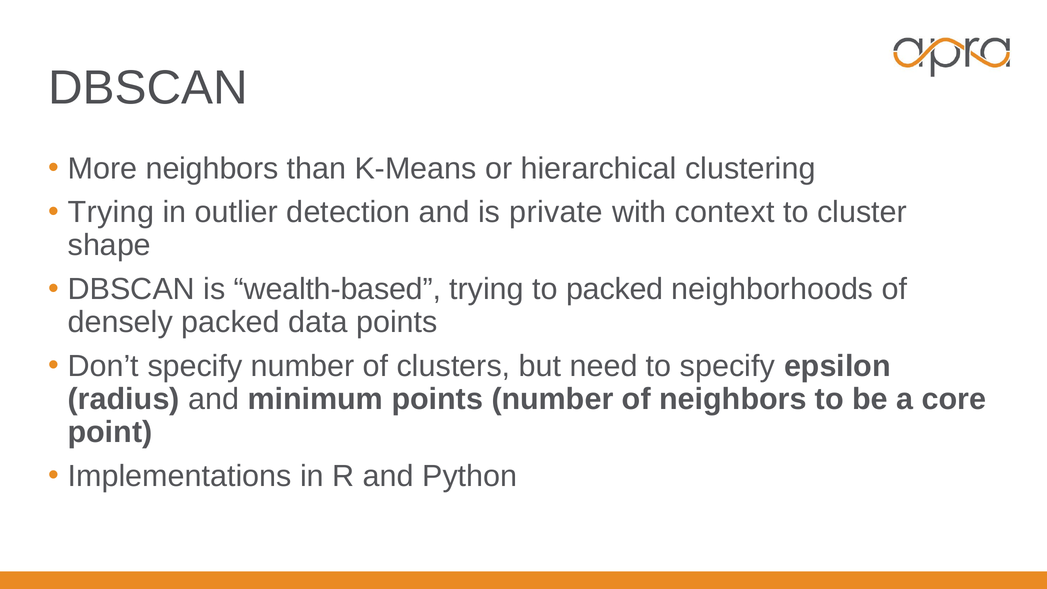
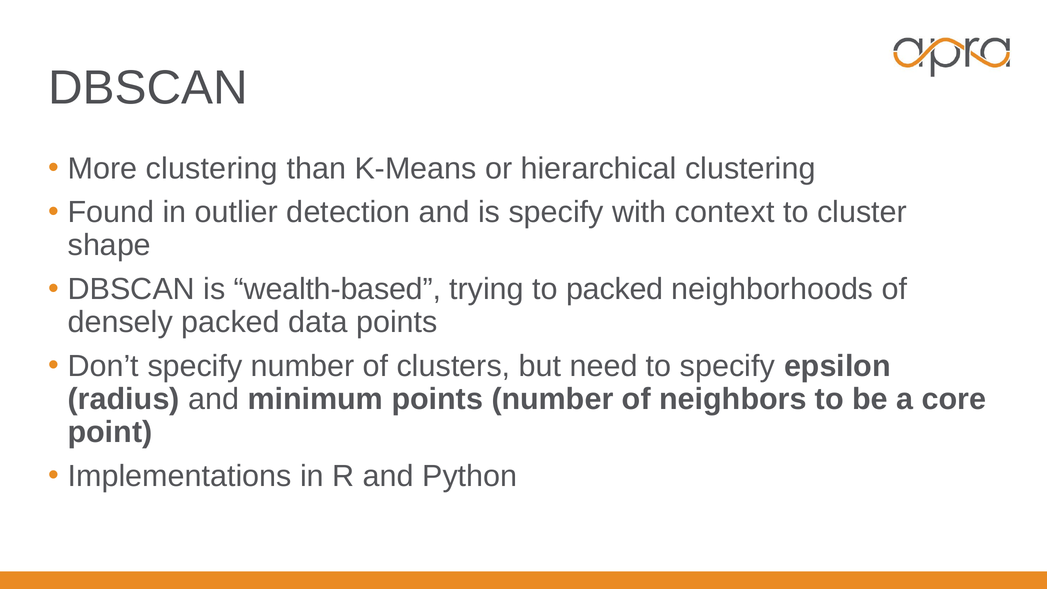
More neighbors: neighbors -> clustering
Trying at (111, 212): Trying -> Found
is private: private -> specify
